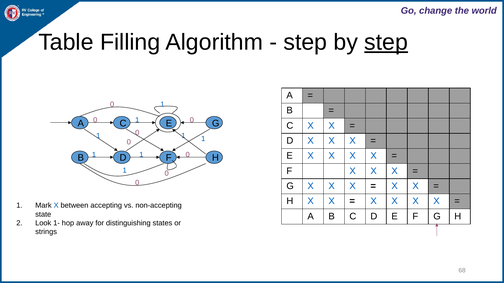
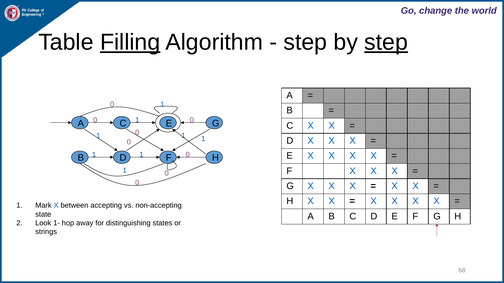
Filling underline: none -> present
